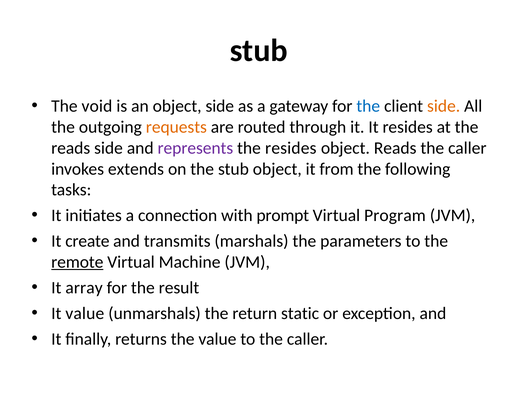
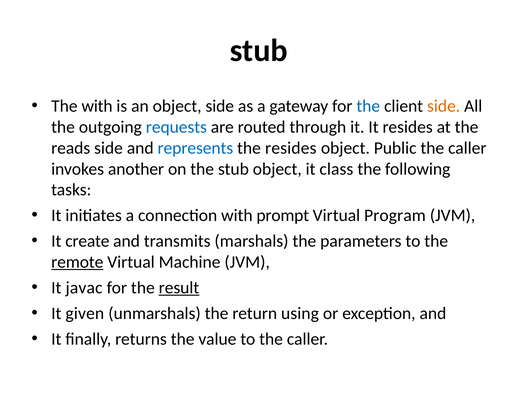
The void: void -> with
requests colour: orange -> blue
represents colour: purple -> blue
object Reads: Reads -> Public
extends: extends -> another
from: from -> class
array: array -> javac
result underline: none -> present
It value: value -> given
static: static -> using
